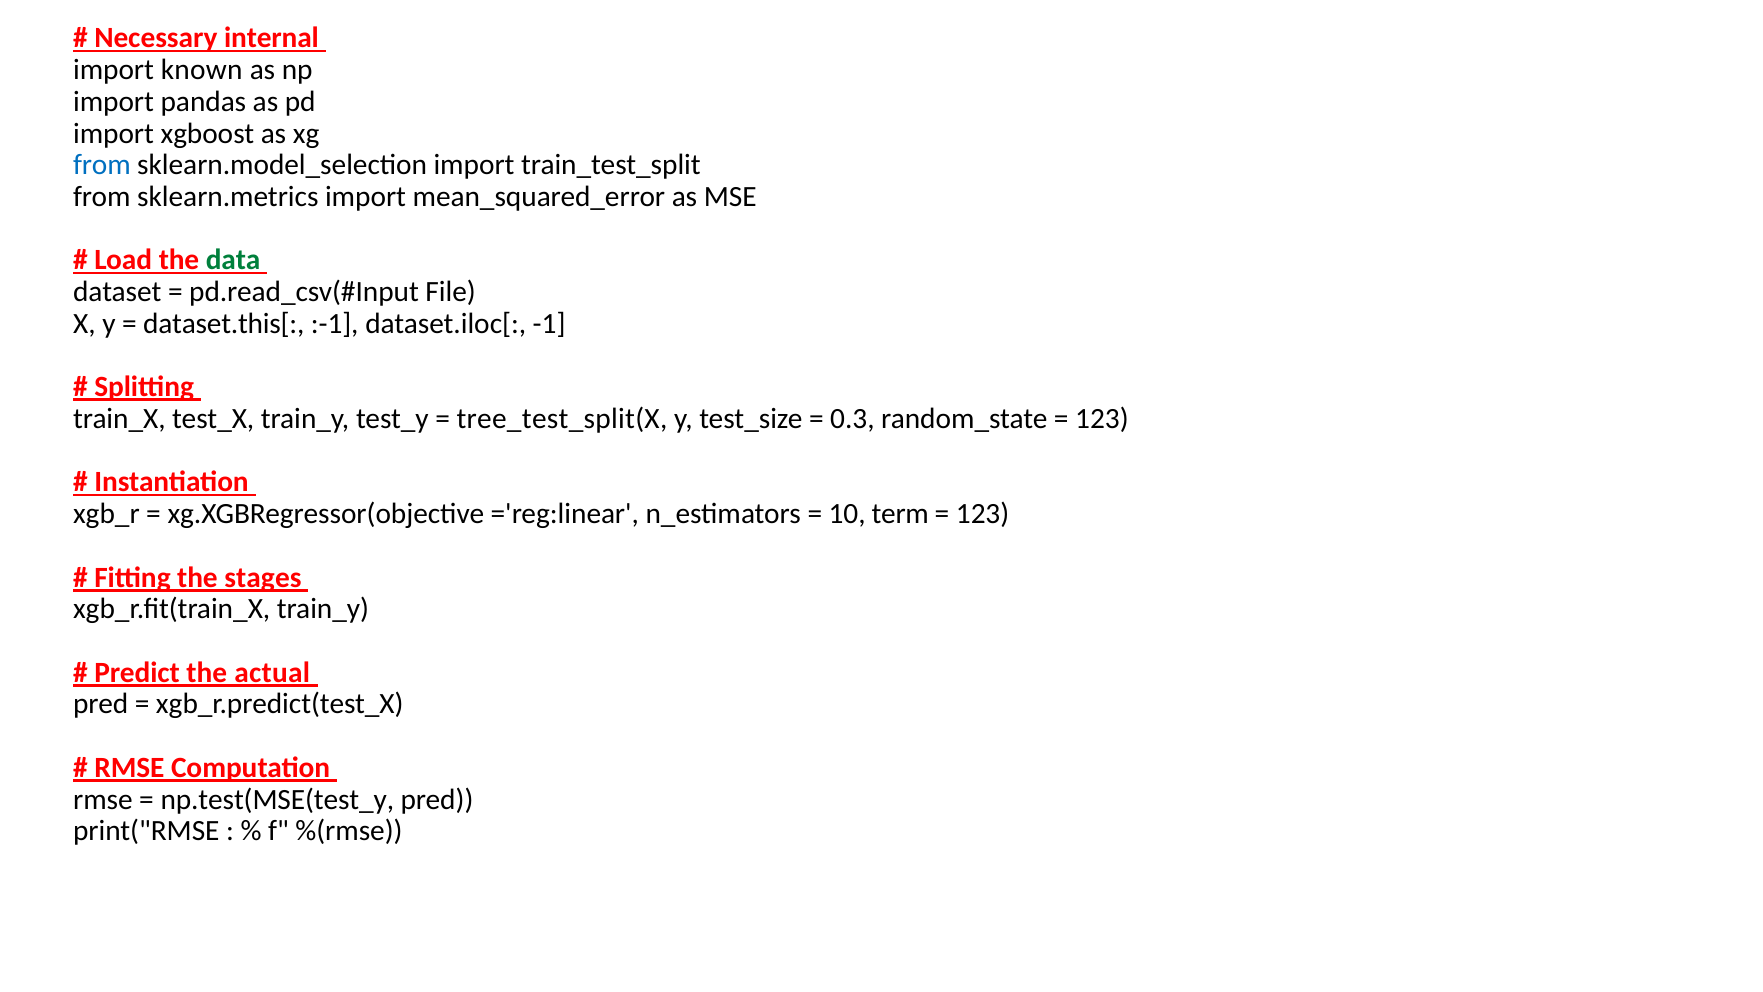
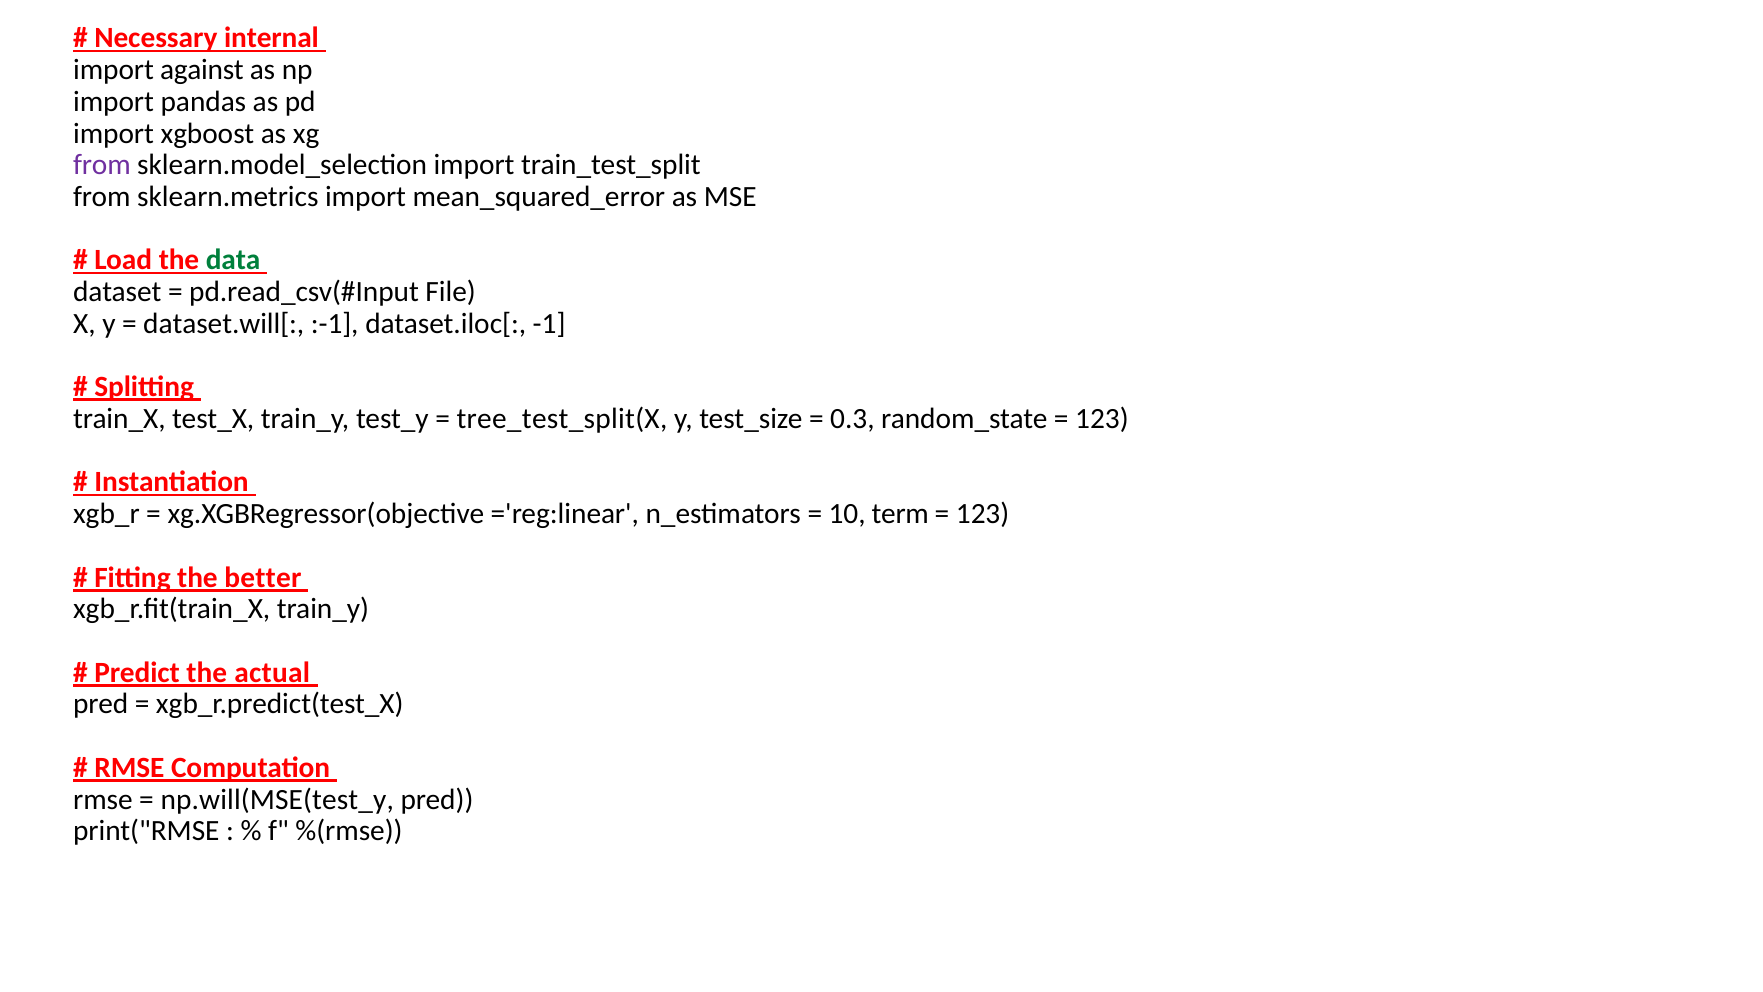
known: known -> against
from at (102, 165) colour: blue -> purple
dataset.this[: dataset.this[ -> dataset.will[
stages: stages -> better
np.test(MSE(test_y: np.test(MSE(test_y -> np.will(MSE(test_y
